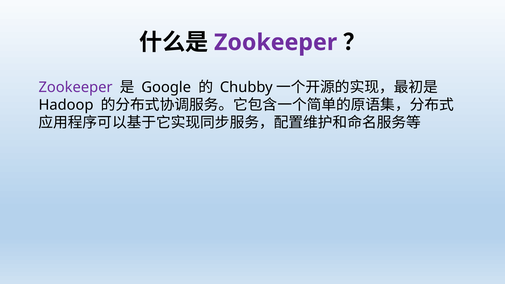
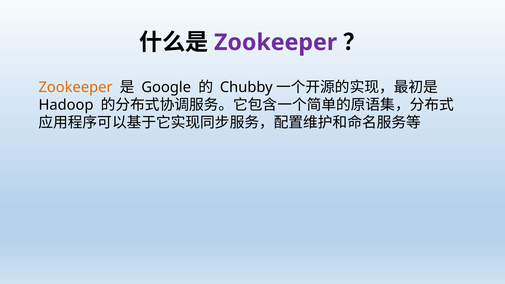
Zookeeper at (76, 87) colour: purple -> orange
